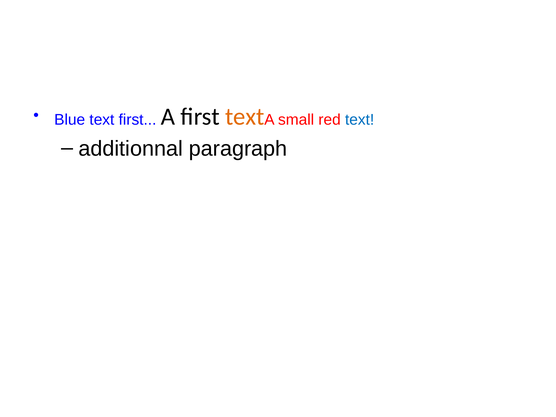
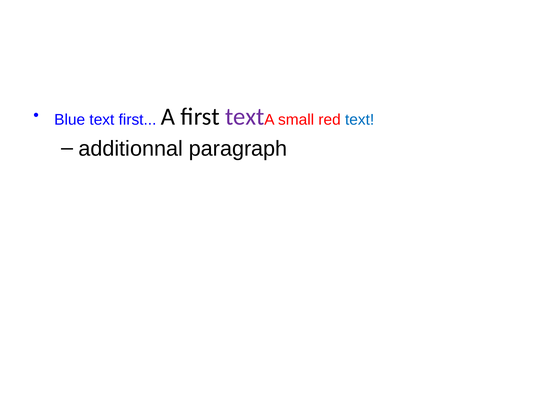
text at (245, 117) colour: orange -> purple
